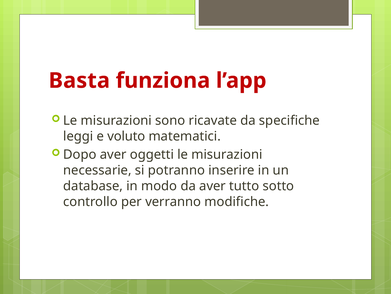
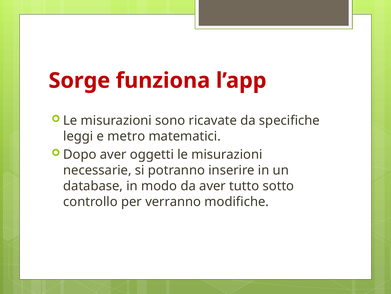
Basta: Basta -> Sorge
voluto: voluto -> metro
